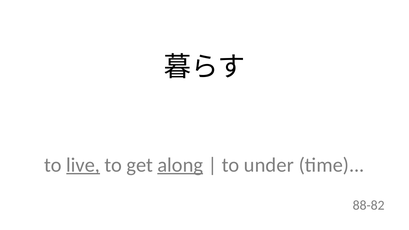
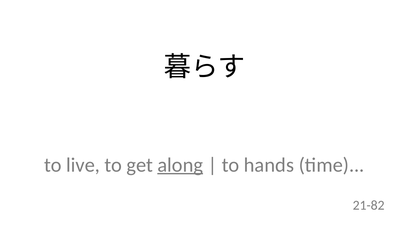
live underline: present -> none
under: under -> hands
88-82: 88-82 -> 21-82
